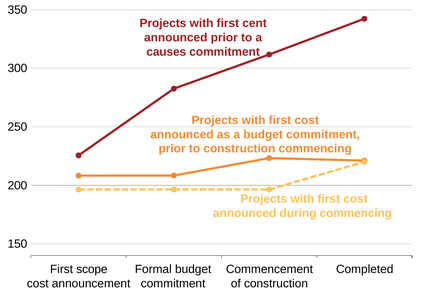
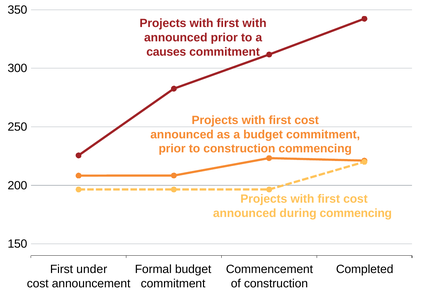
first cent: cent -> with
scope: scope -> under
